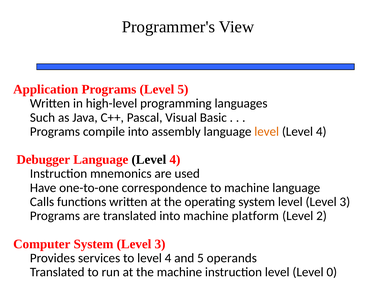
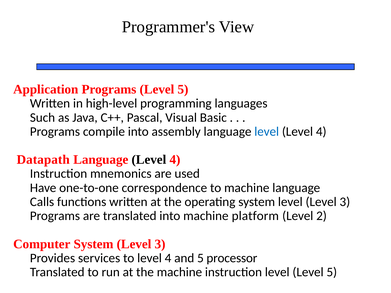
level at (267, 132) colour: orange -> blue
Debugger: Debugger -> Datapath
operands: operands -> processor
level Level 0: 0 -> 5
